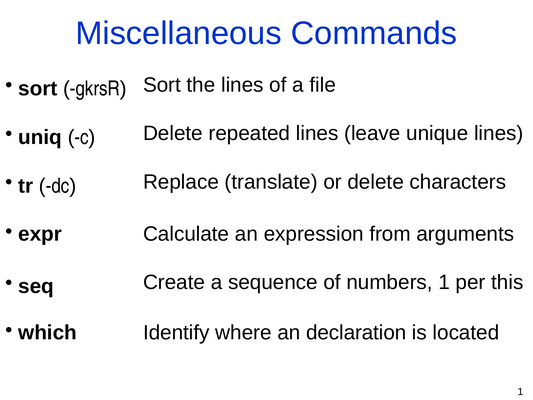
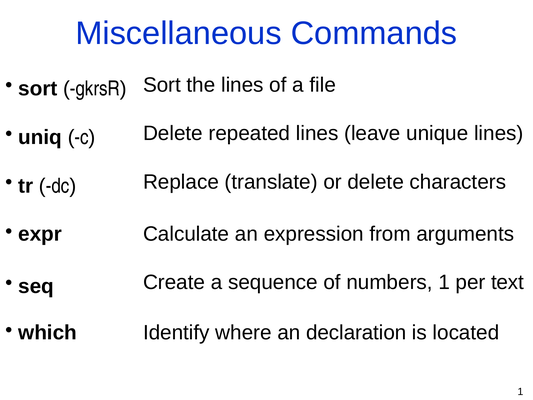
this: this -> text
